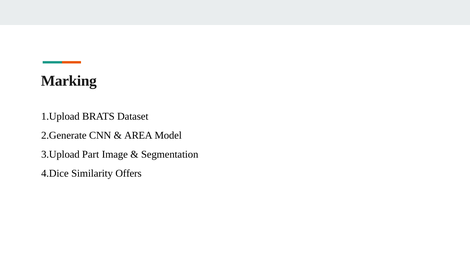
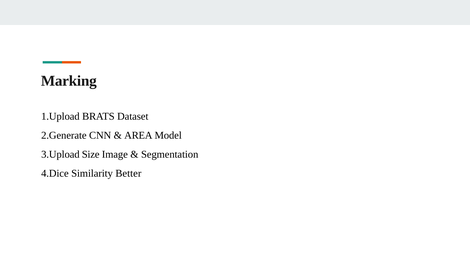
Part: Part -> Size
Offers: Offers -> Better
